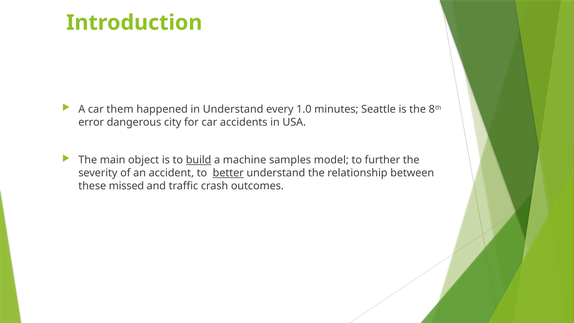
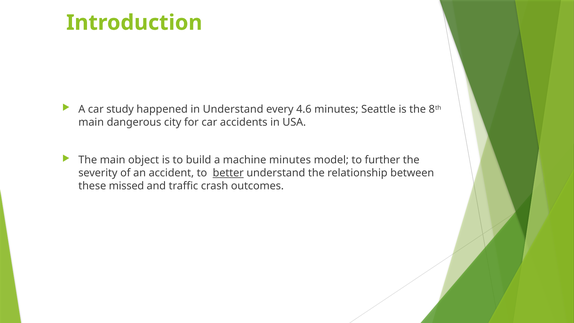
them: them -> study
1.0: 1.0 -> 4.6
error at (91, 122): error -> main
build underline: present -> none
machine samples: samples -> minutes
